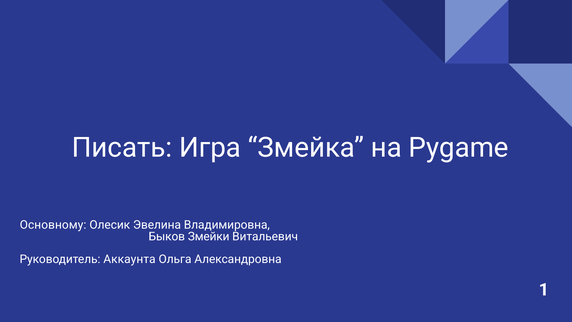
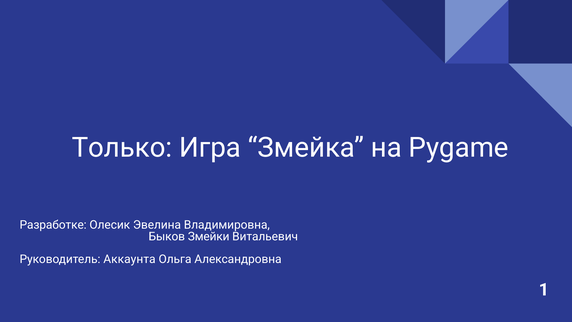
Писать: Писать -> Только
Основному: Основному -> Разработке
